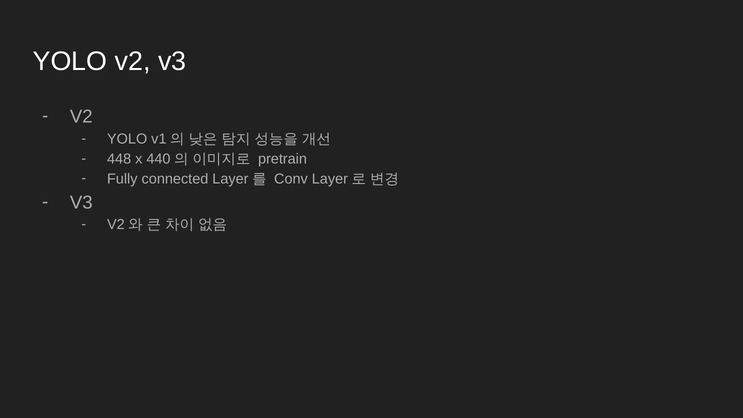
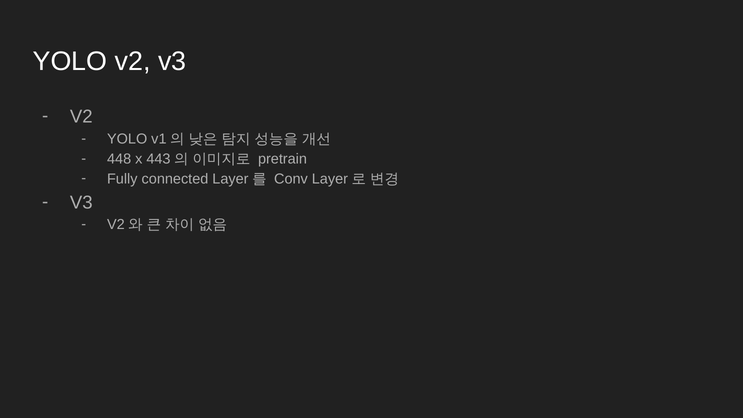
440: 440 -> 443
